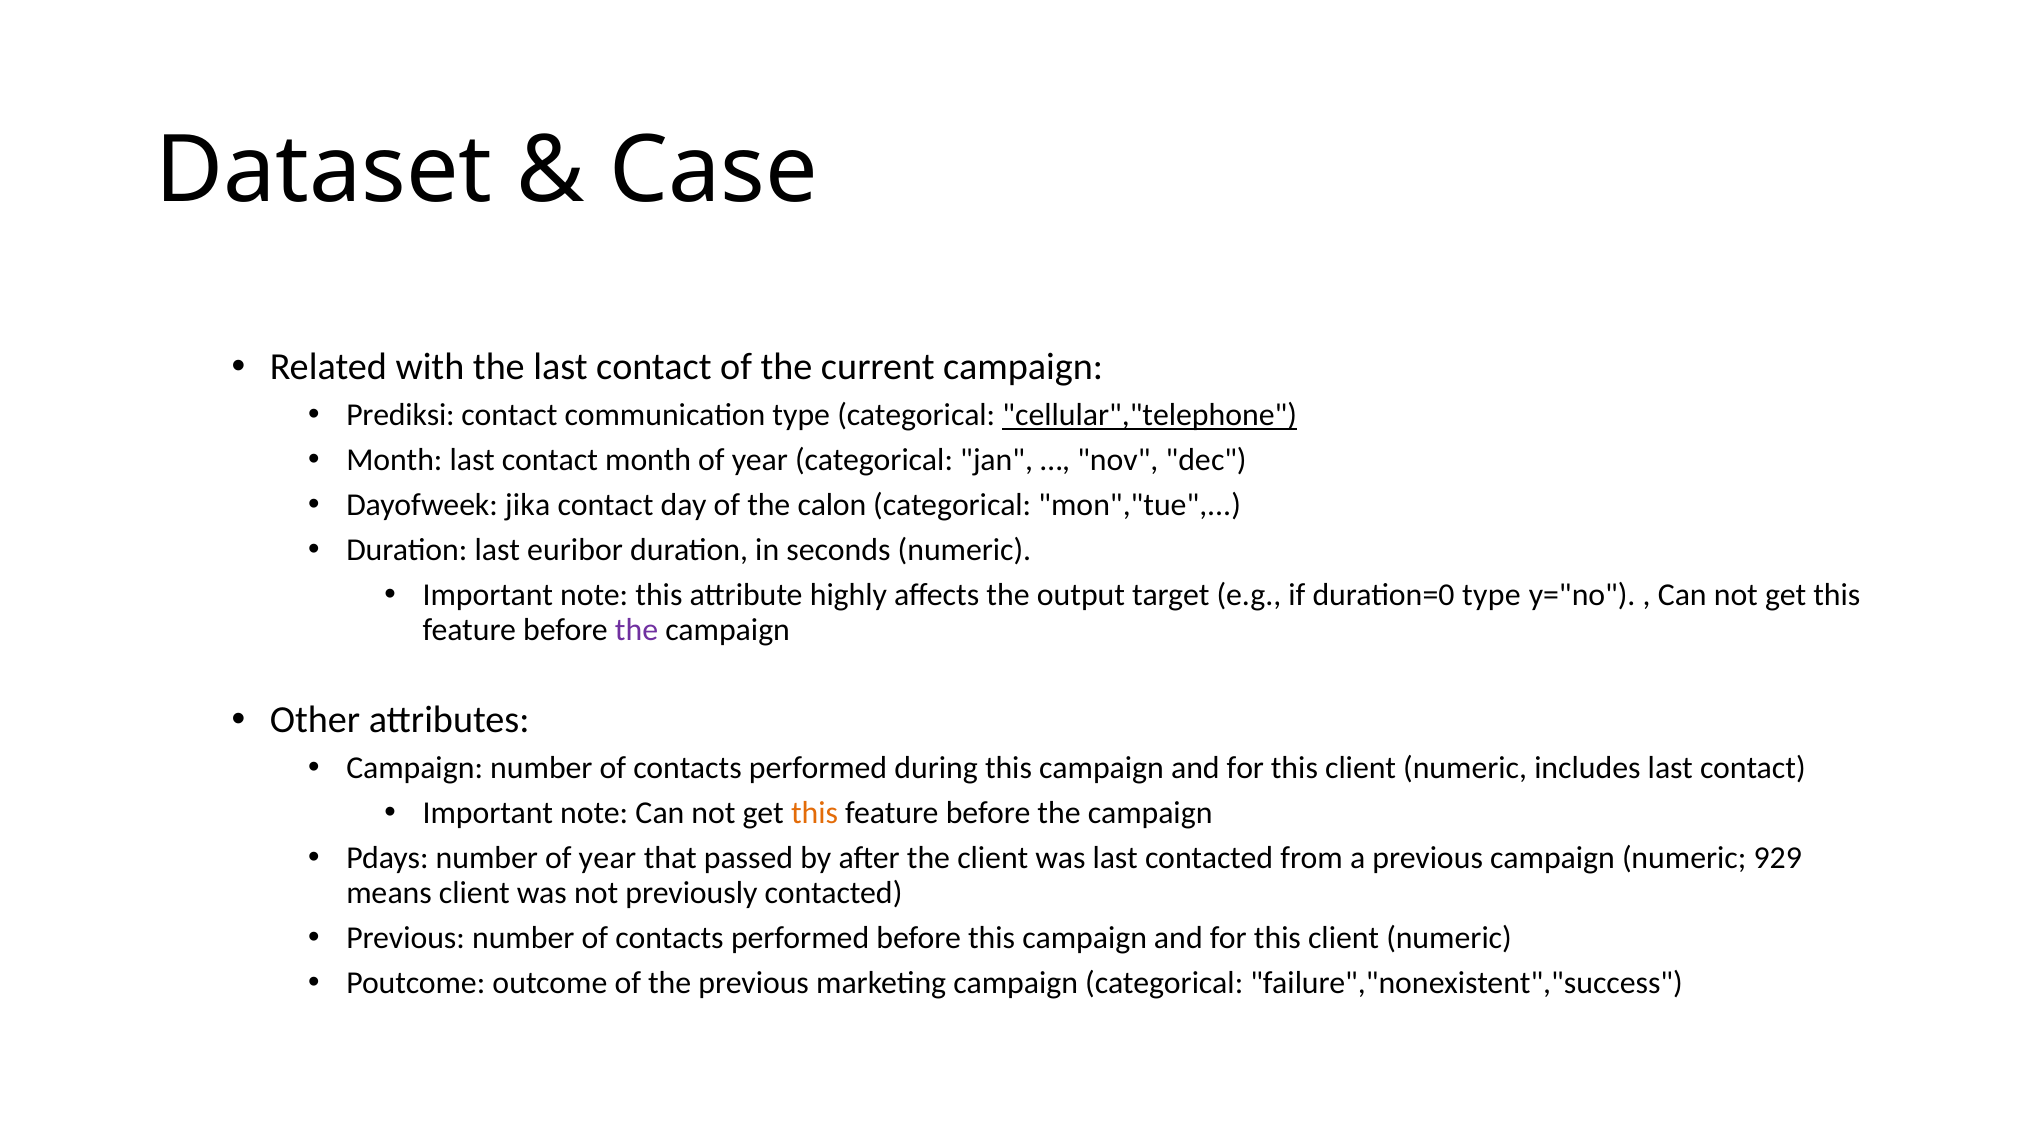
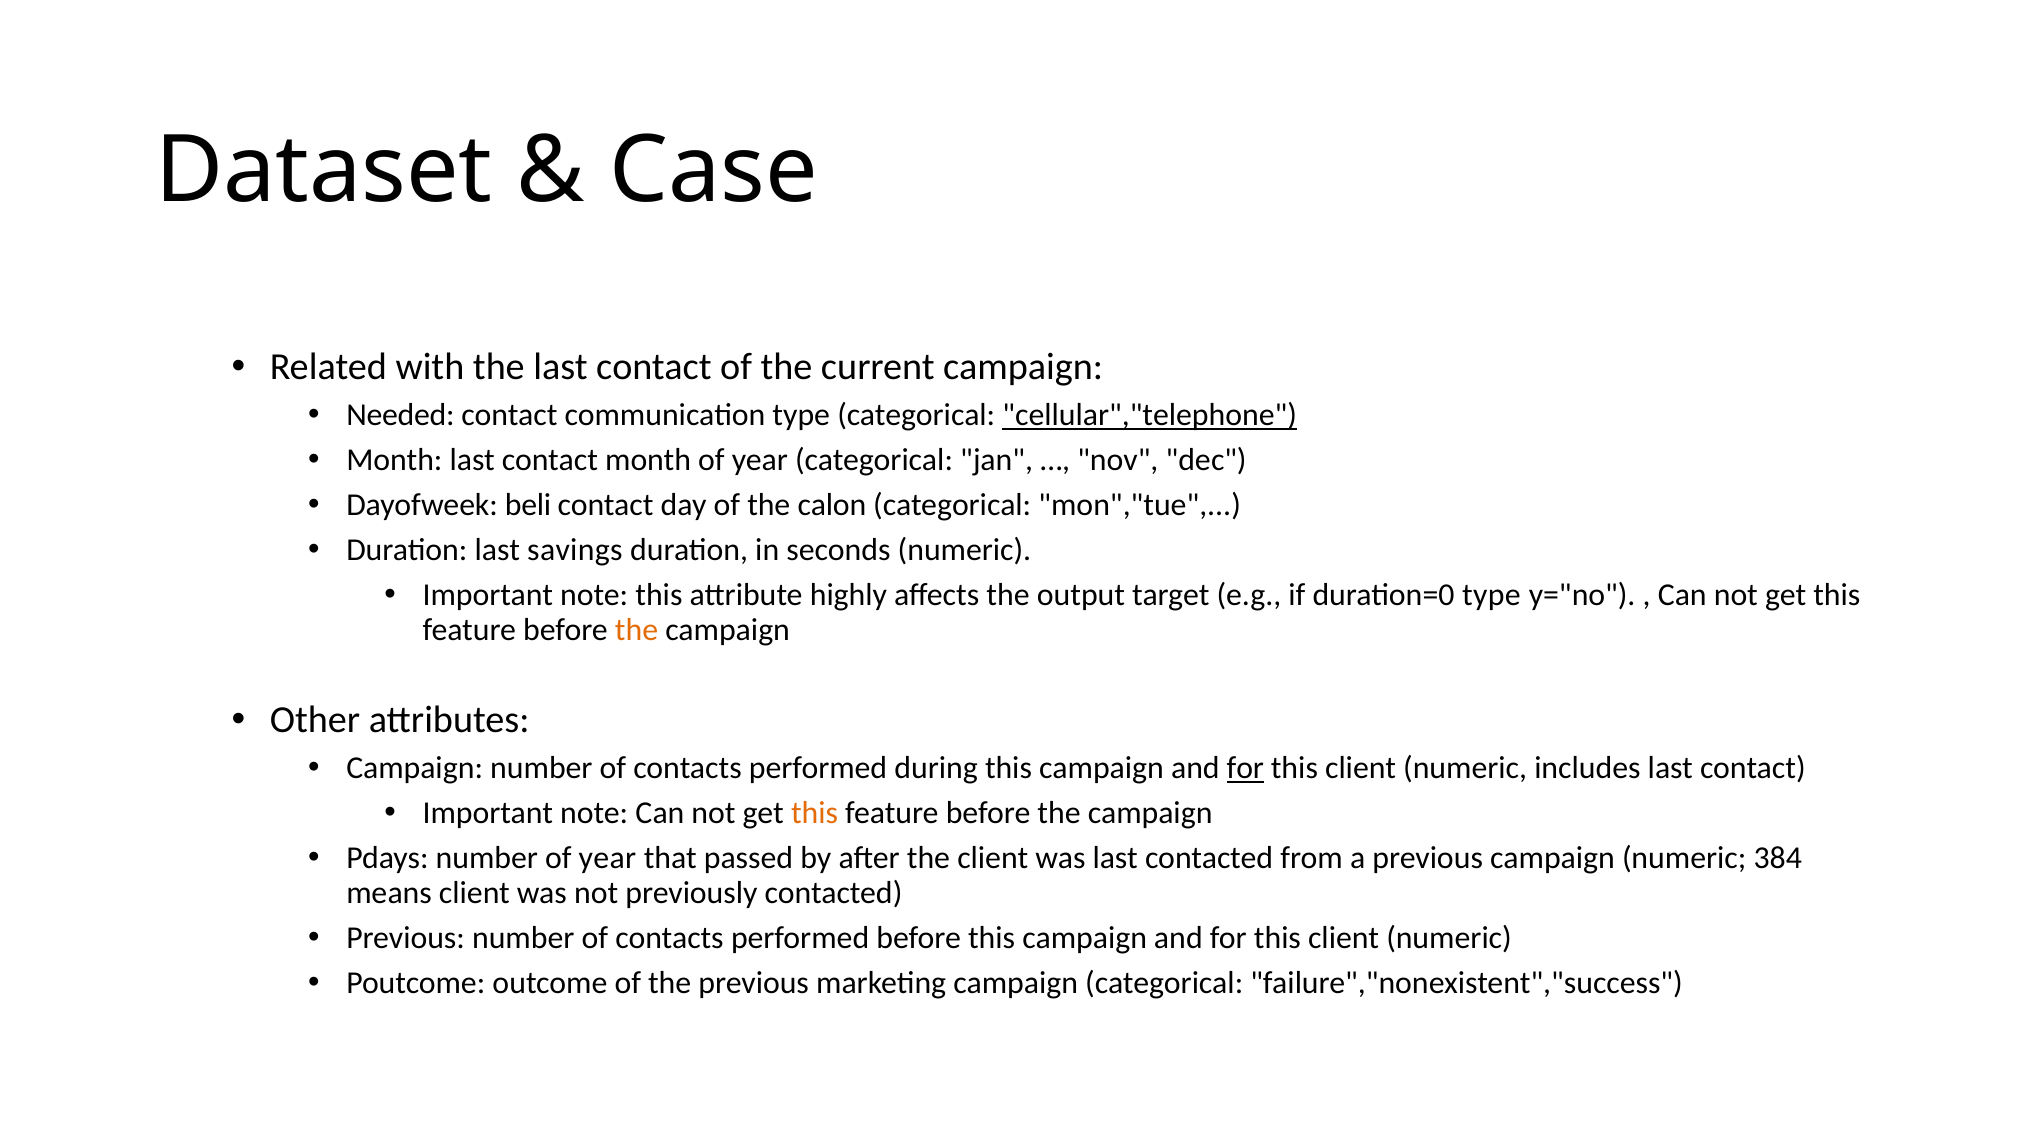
Prediksi: Prediksi -> Needed
jika: jika -> beli
euribor: euribor -> savings
the at (637, 629) colour: purple -> orange
for at (1245, 768) underline: none -> present
929: 929 -> 384
